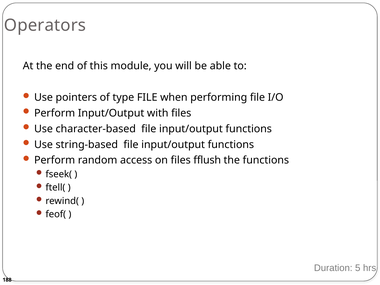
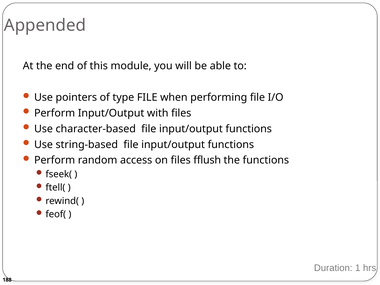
Operators: Operators -> Appended
5: 5 -> 1
